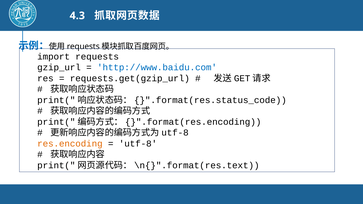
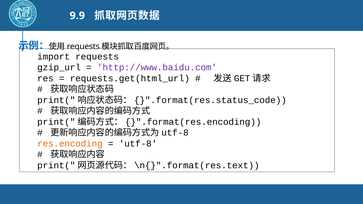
4.3: 4.3 -> 9.9
http://www.baidu.com colour: blue -> purple
requests.get(gzip_url: requests.get(gzip_url -> requests.get(html_url
